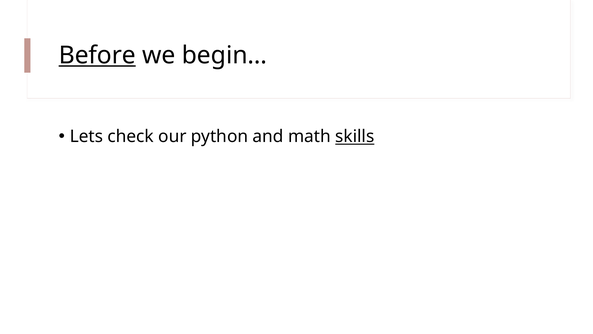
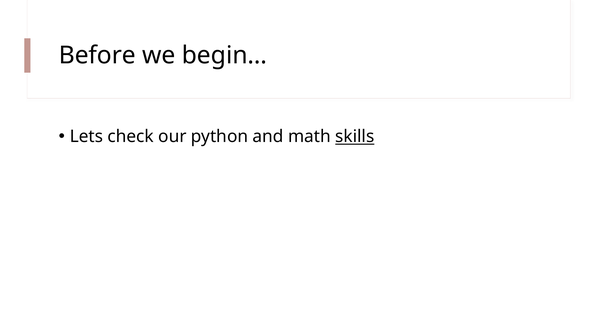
Before underline: present -> none
